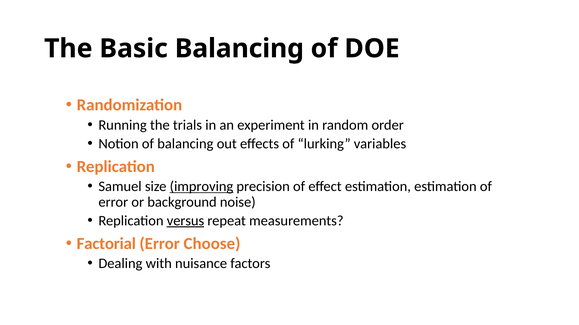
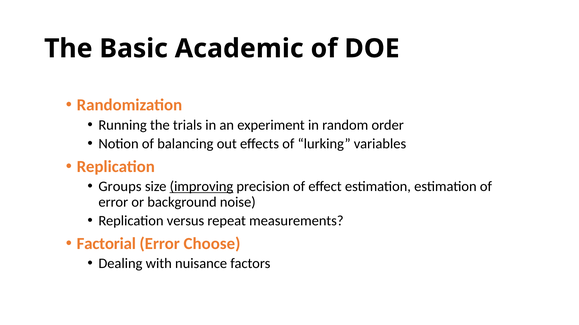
Basic Balancing: Balancing -> Academic
Samuel: Samuel -> Groups
versus underline: present -> none
